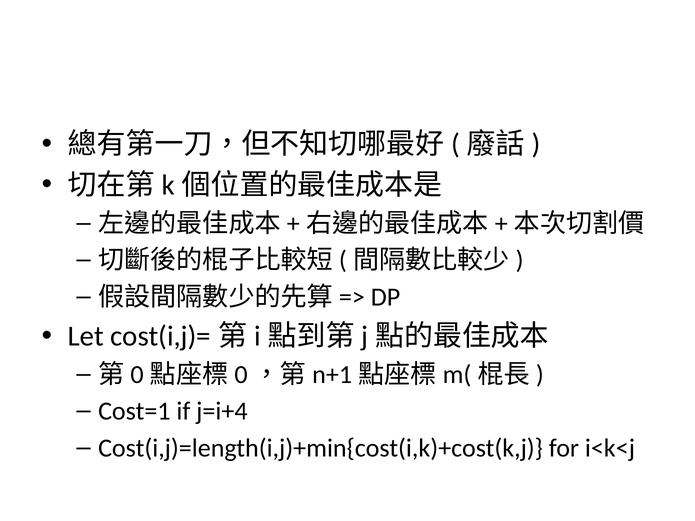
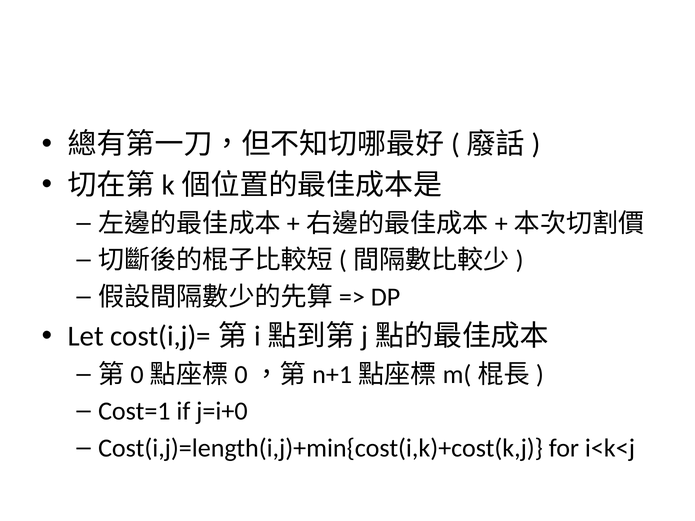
j=i+4: j=i+4 -> j=i+0
